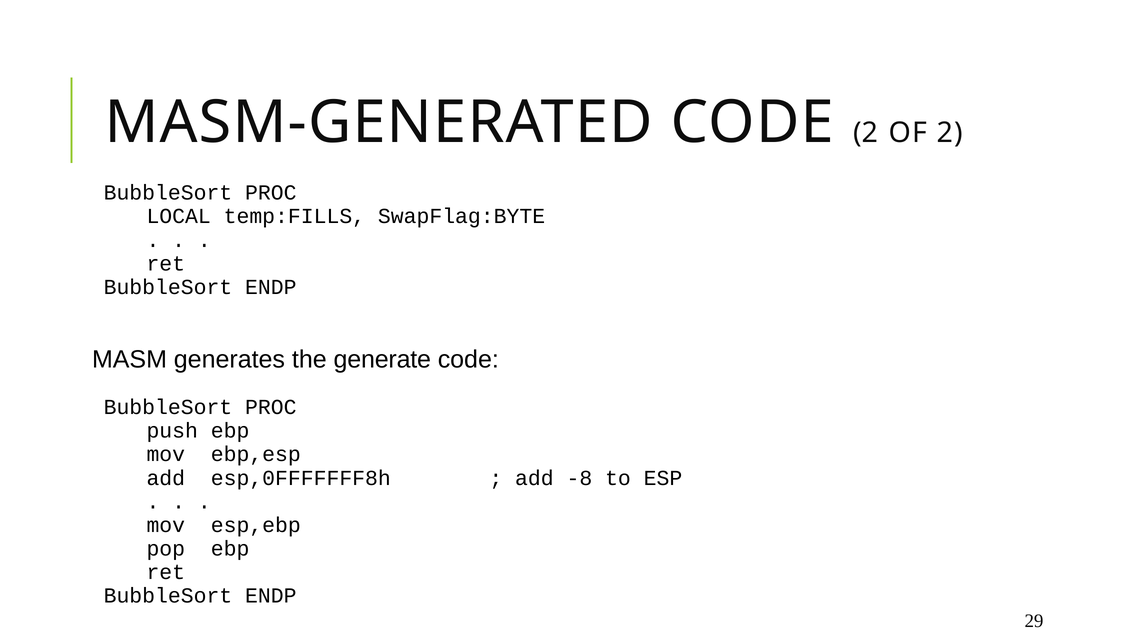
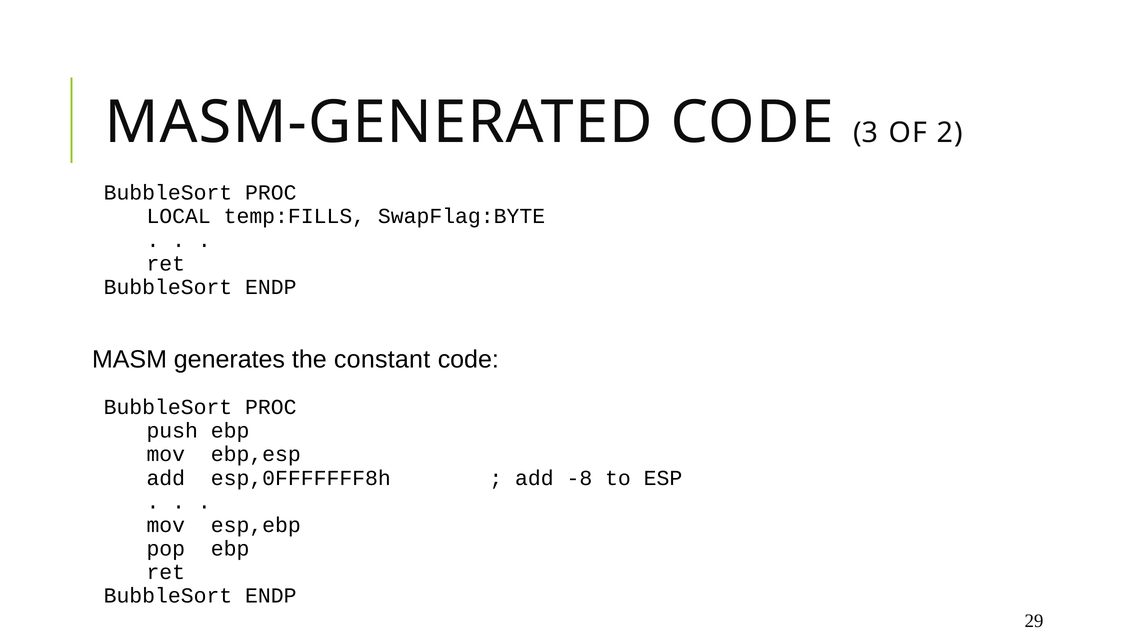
CODE 2: 2 -> 3
generate: generate -> constant
